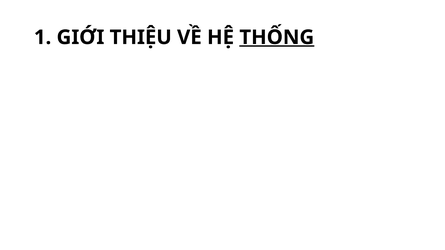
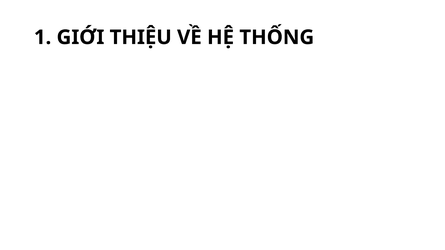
THỐNG underline: present -> none
